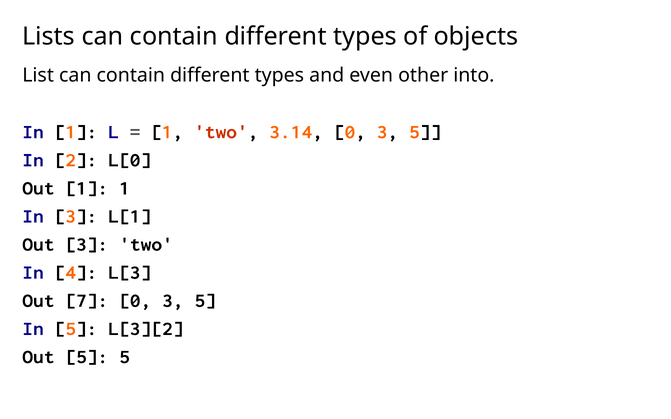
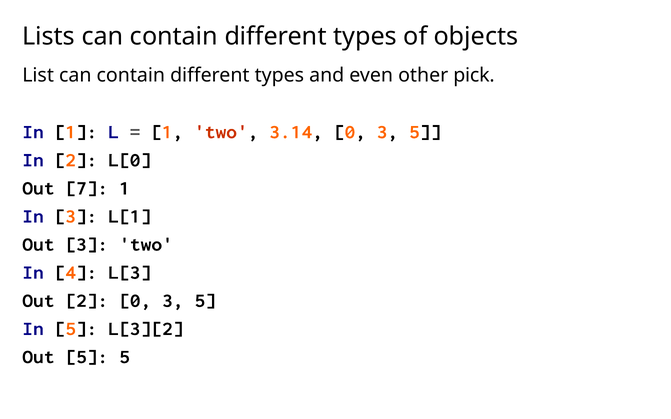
into: into -> pick
Out 1: 1 -> 7
Out 7: 7 -> 2
